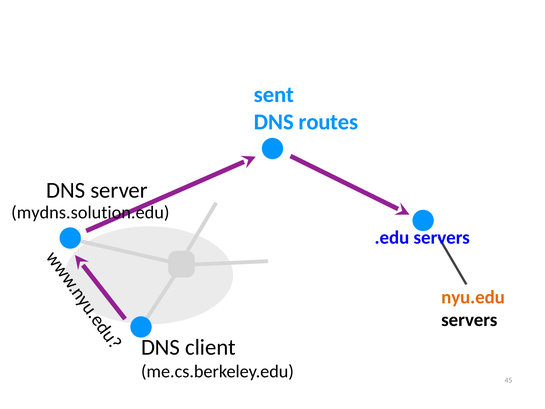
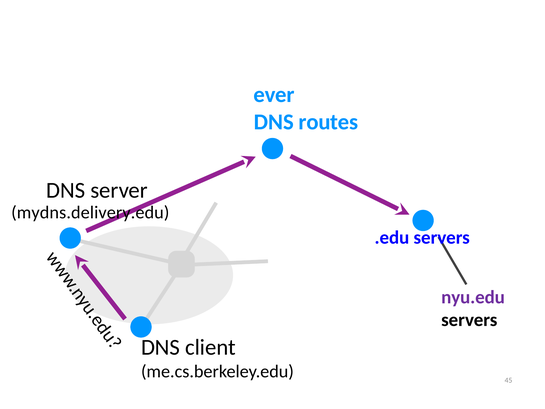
sent: sent -> ever
mydns.solution.edu: mydns.solution.edu -> mydns.delivery.edu
nyu.edu colour: orange -> purple
